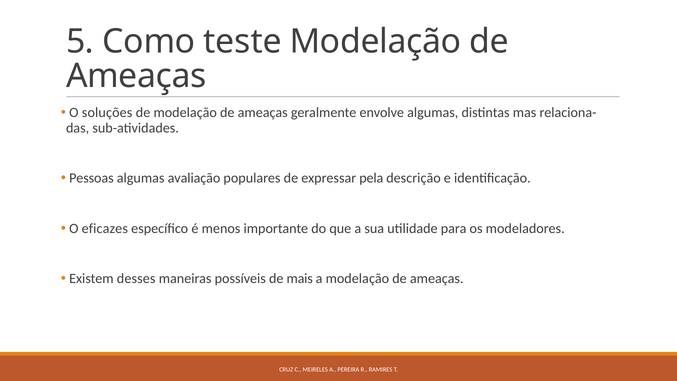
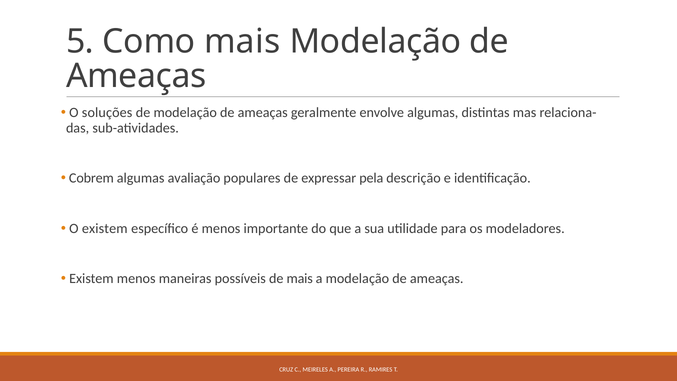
Como teste: teste -> mais
Pessoas: Pessoas -> Cobrem
O eficazes: eficazes -> existem
Existem desses: desses -> menos
